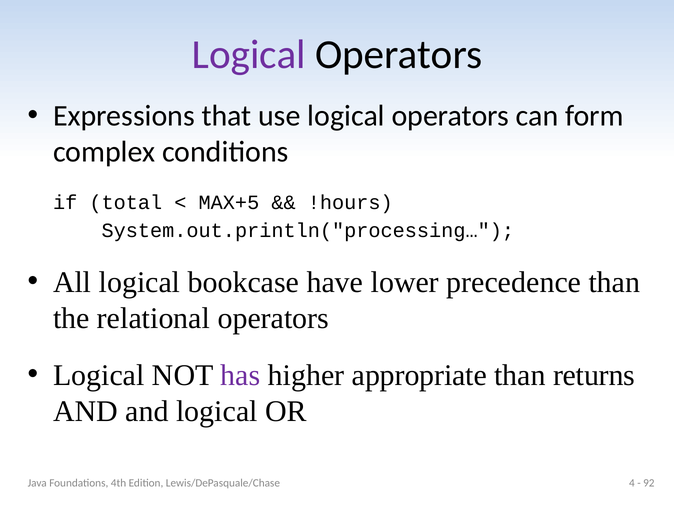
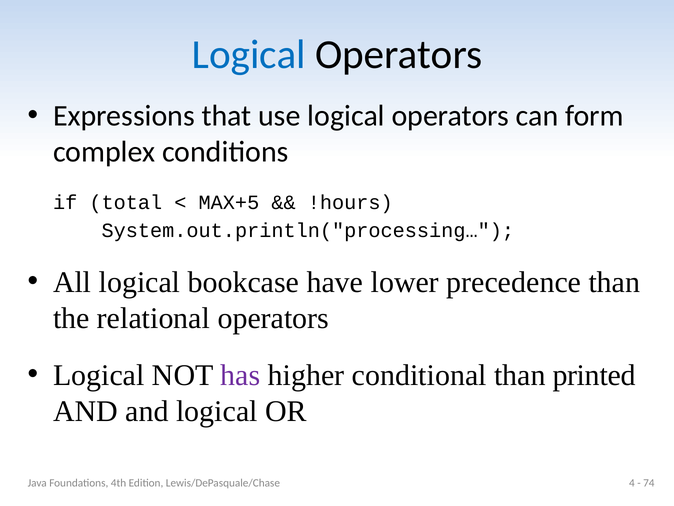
Logical at (249, 55) colour: purple -> blue
appropriate: appropriate -> conditional
returns: returns -> printed
92: 92 -> 74
